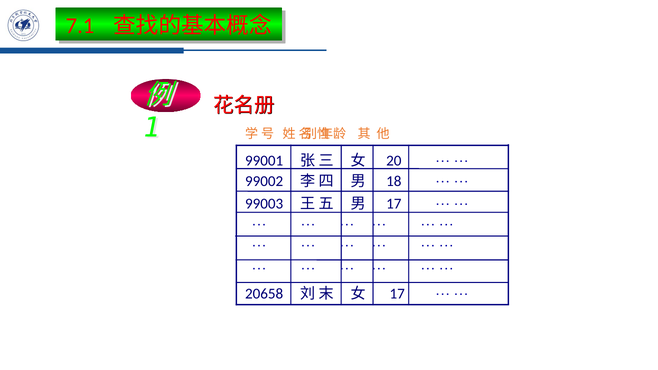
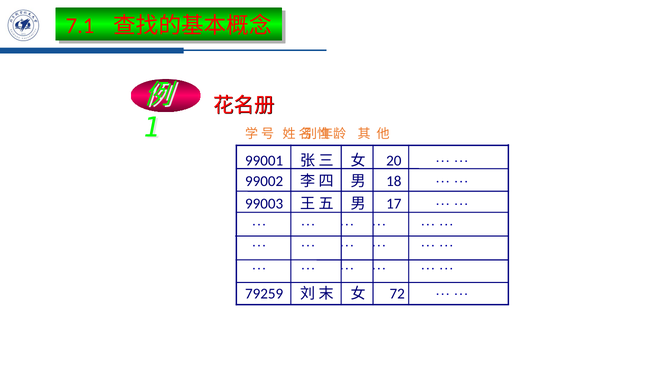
20658: 20658 -> 79259
17 at (397, 294): 17 -> 72
